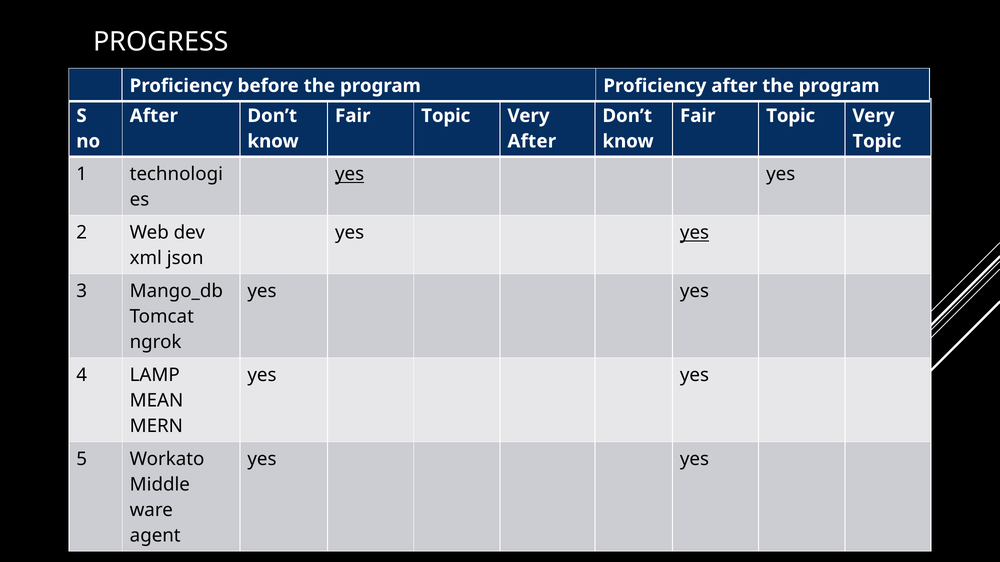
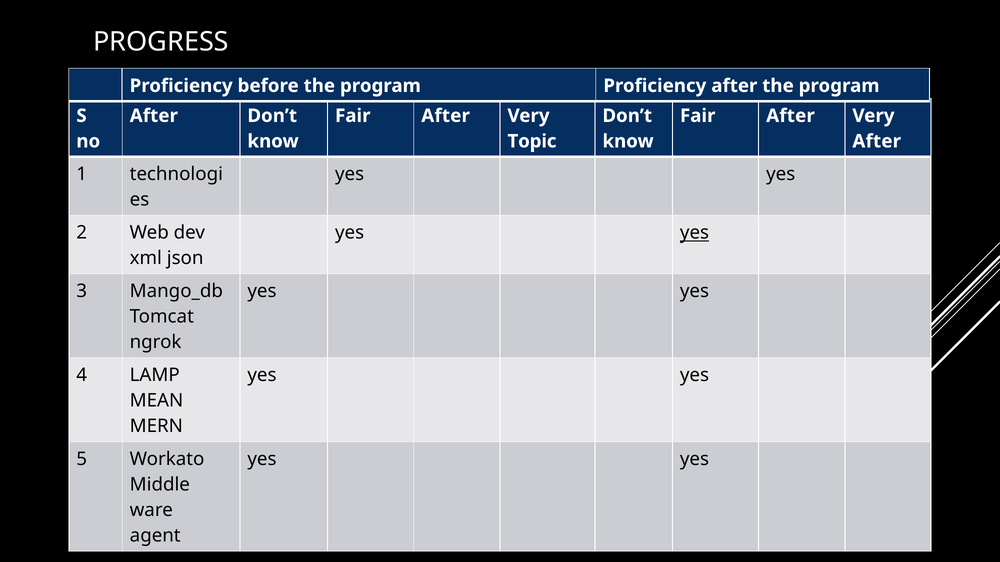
Topic at (446, 116): Topic -> After
Topic at (791, 116): Topic -> After
After at (532, 141): After -> Topic
Topic at (877, 141): Topic -> After
yes at (350, 174) underline: present -> none
